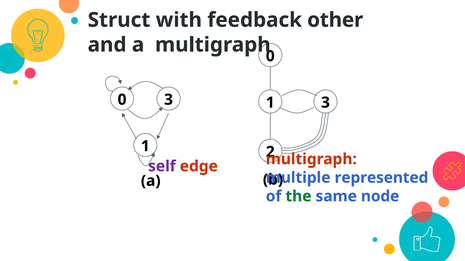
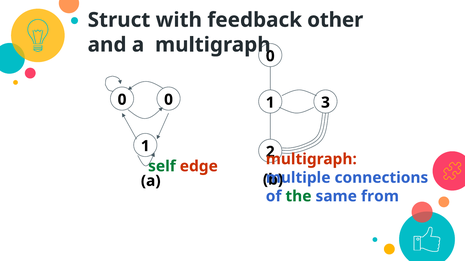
3 at (169, 100): 3 -> 0
self colour: purple -> green
represented: represented -> connections
node: node -> from
